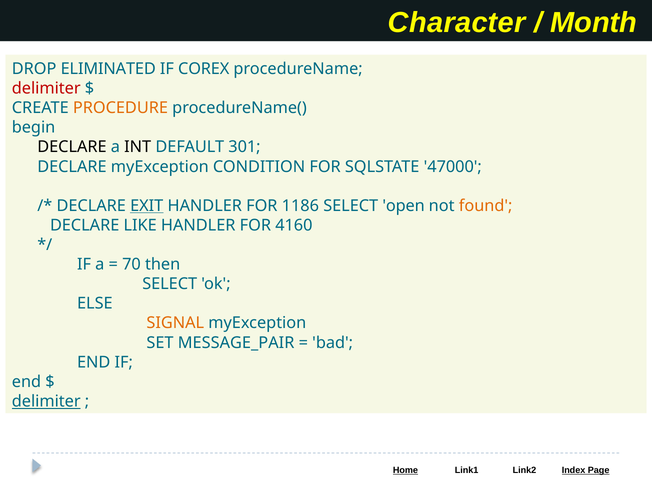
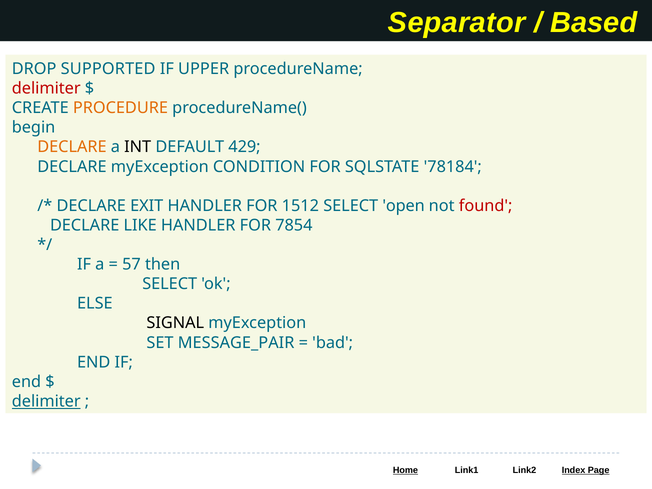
Character: Character -> Separator
Month: Month -> Based
ELIMINATED: ELIMINATED -> SUPPORTED
COREX: COREX -> UPPER
DECLARE at (72, 147) colour: black -> orange
301: 301 -> 429
47000: 47000 -> 78184
EXIT underline: present -> none
1186: 1186 -> 1512
found colour: orange -> red
4160: 4160 -> 7854
70: 70 -> 57
SIGNAL colour: orange -> black
